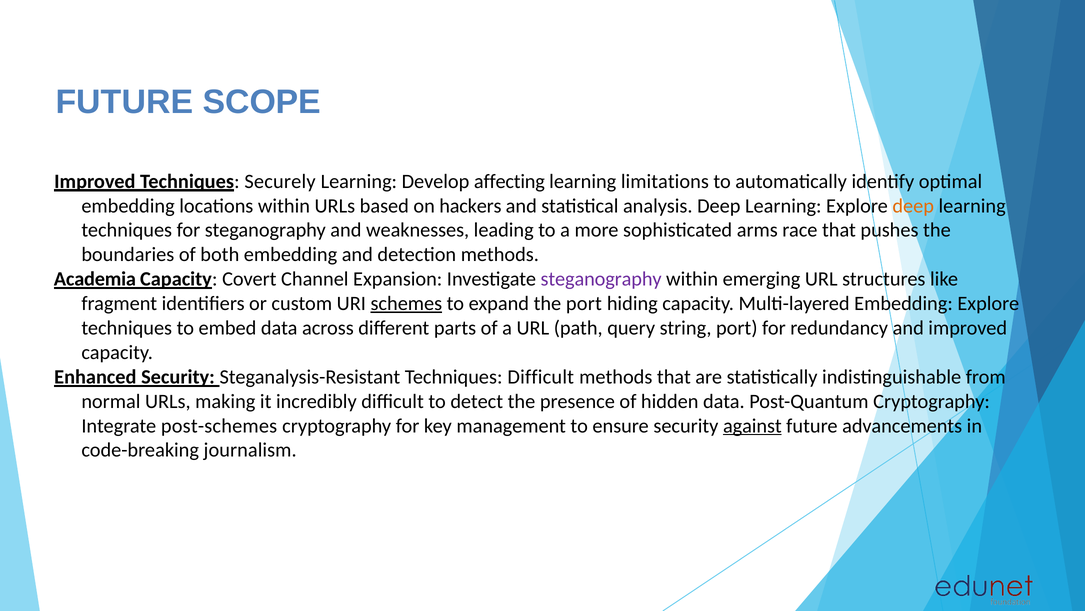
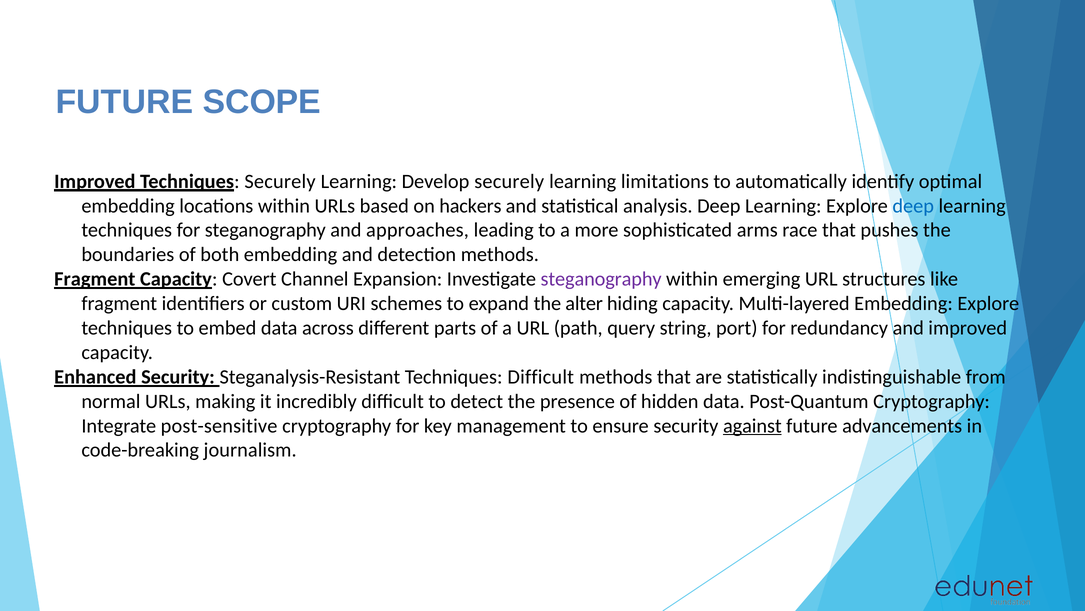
Develop affecting: affecting -> securely
deep at (913, 206) colour: orange -> blue
weaknesses: weaknesses -> approaches
Academia at (95, 279): Academia -> Fragment
schemes underline: present -> none
the port: port -> alter
post-schemes: post-schemes -> post-sensitive
